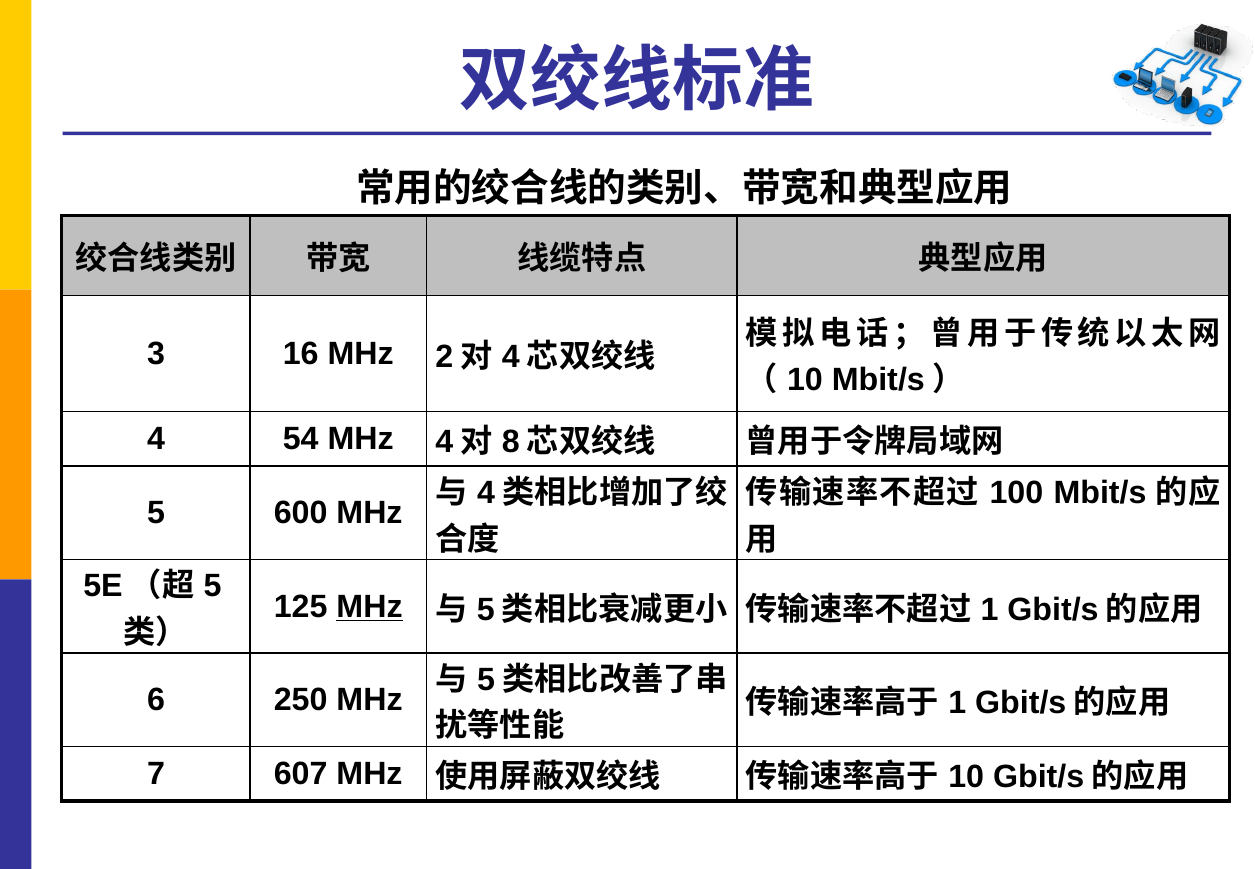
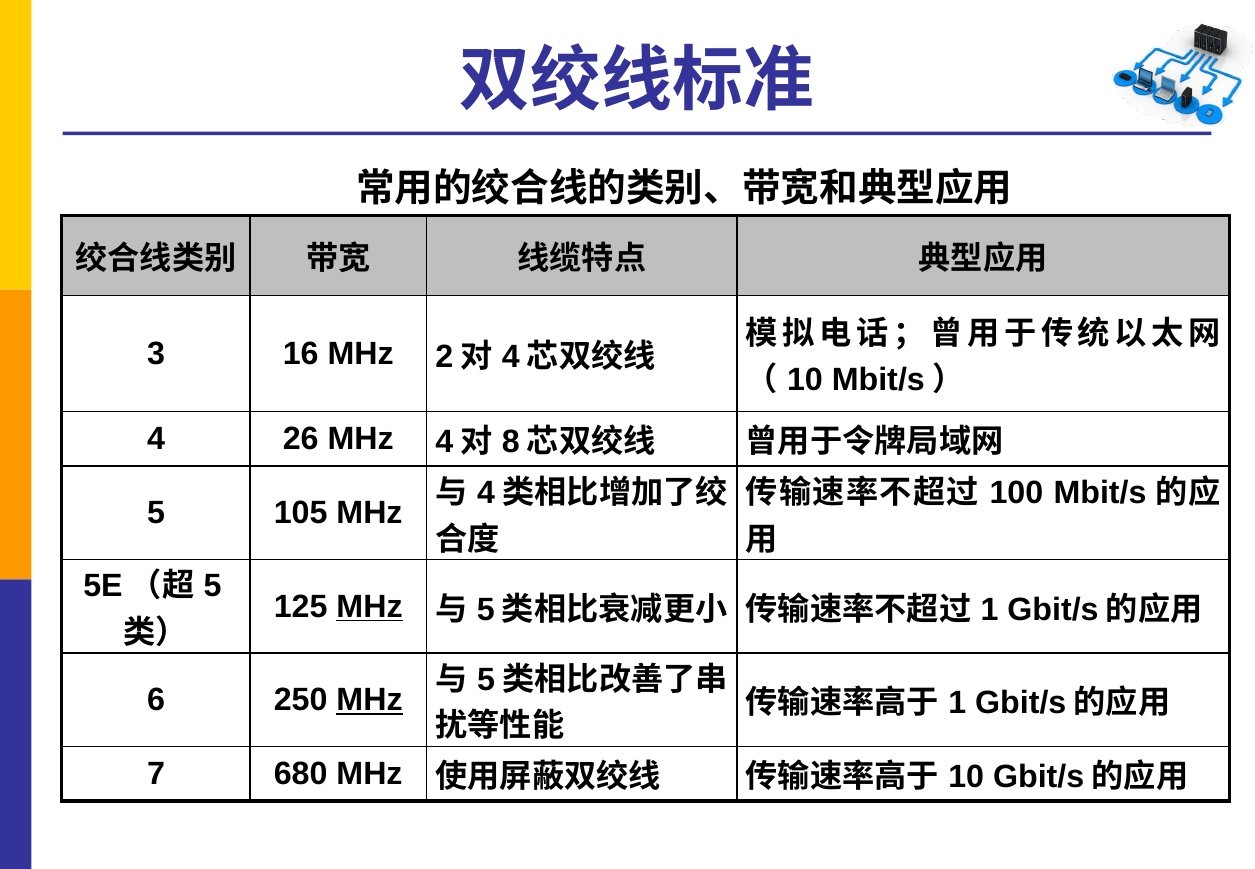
54: 54 -> 26
600: 600 -> 105
MHz at (370, 700) underline: none -> present
607: 607 -> 680
